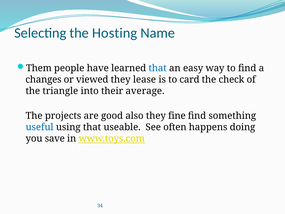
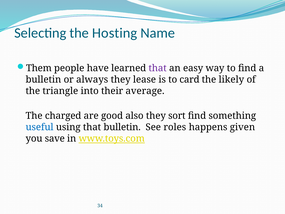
that at (158, 68) colour: blue -> purple
changes at (43, 79): changes -> bulletin
viewed: viewed -> always
check: check -> likely
projects: projects -> charged
fine: fine -> sort
that useable: useable -> bulletin
often: often -> roles
doing: doing -> given
